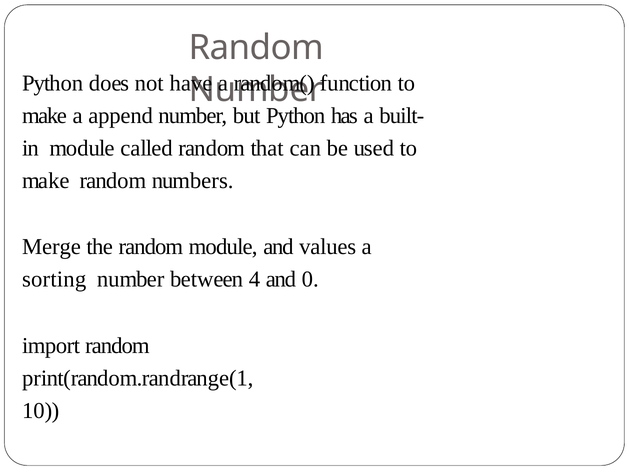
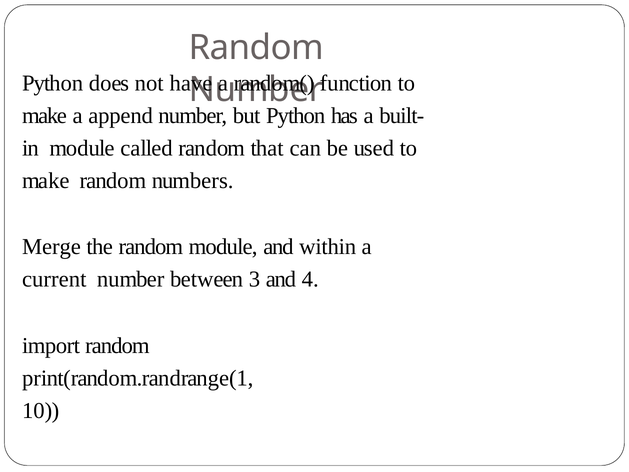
values: values -> within
sorting: sorting -> current
4: 4 -> 3
0: 0 -> 4
